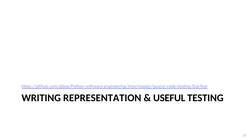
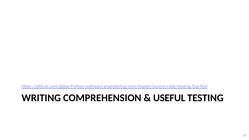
REPRESENTATION: REPRESENTATION -> COMPREHENSION
